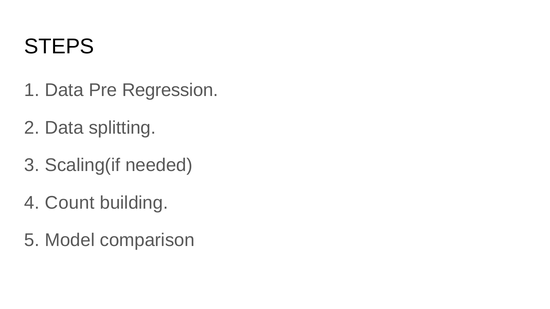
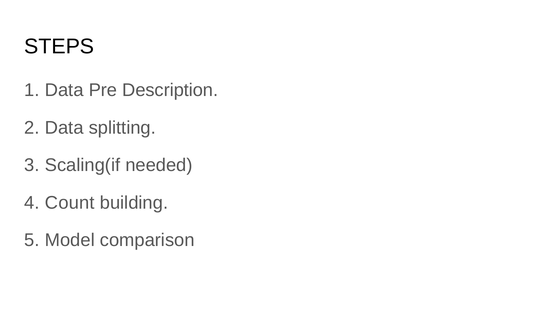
Regression: Regression -> Description
